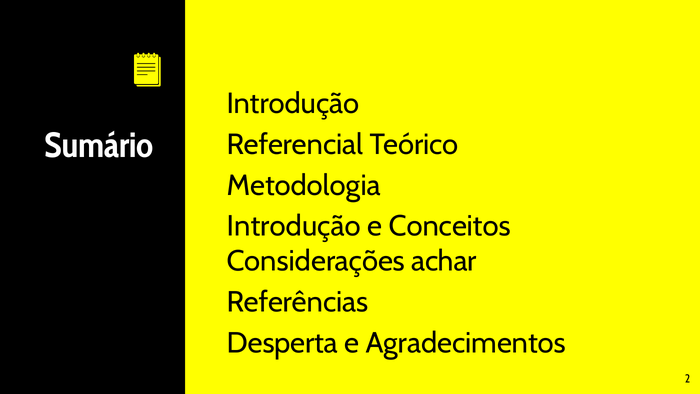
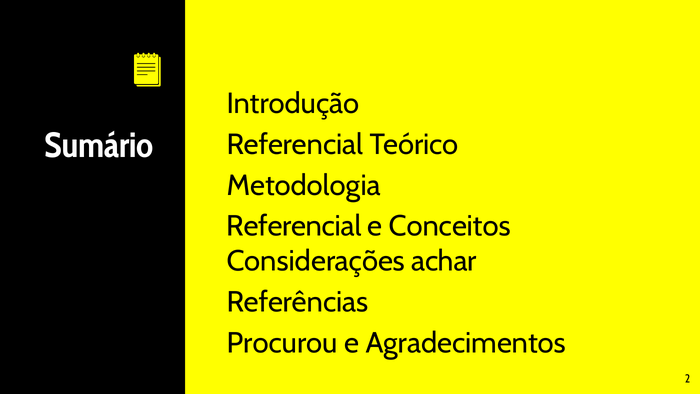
Introdução at (294, 226): Introdução -> Referencial
Desperta: Desperta -> Procurou
